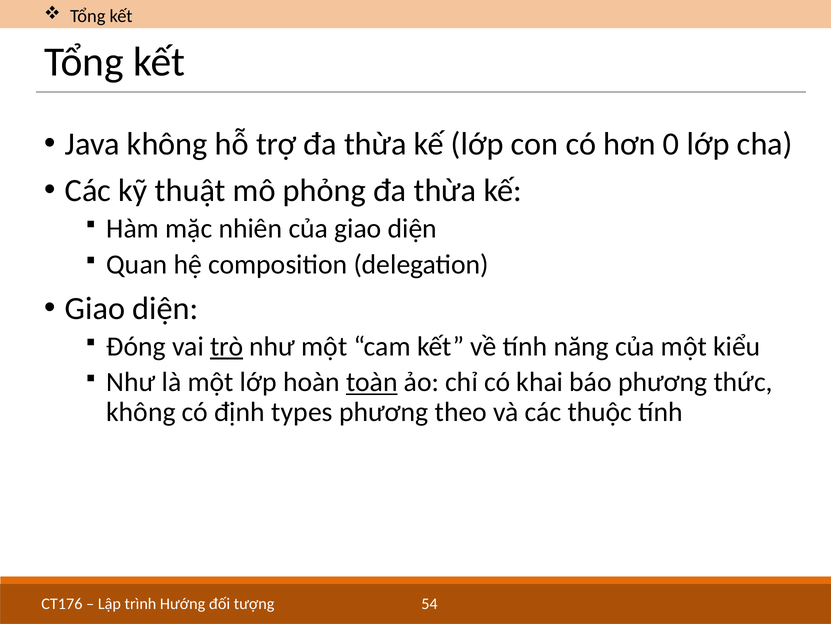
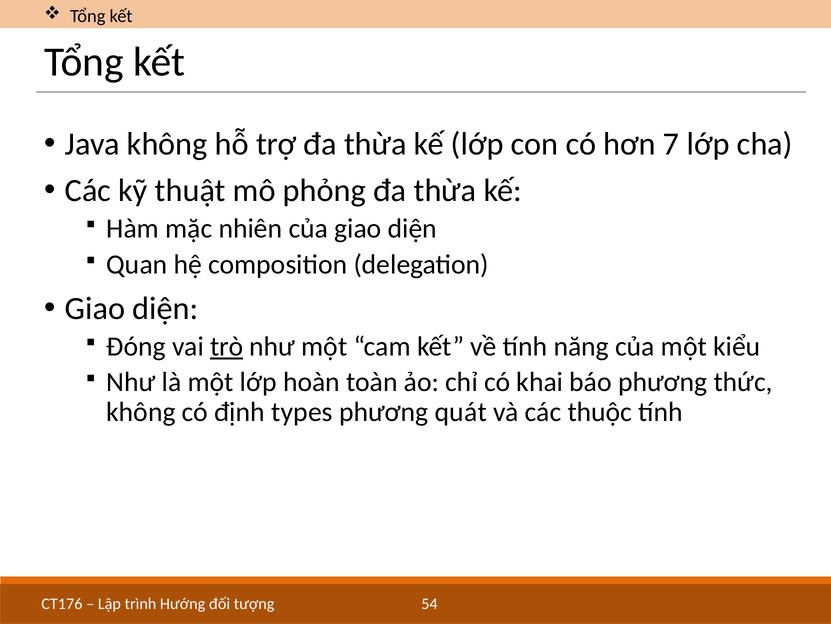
0: 0 -> 7
toàn underline: present -> none
theo: theo -> quát
